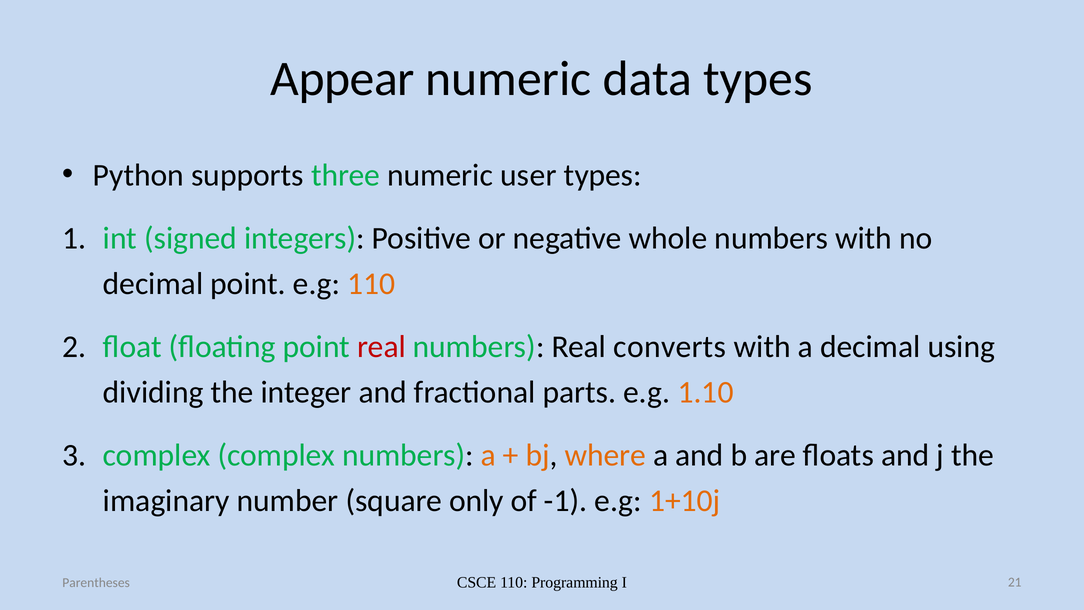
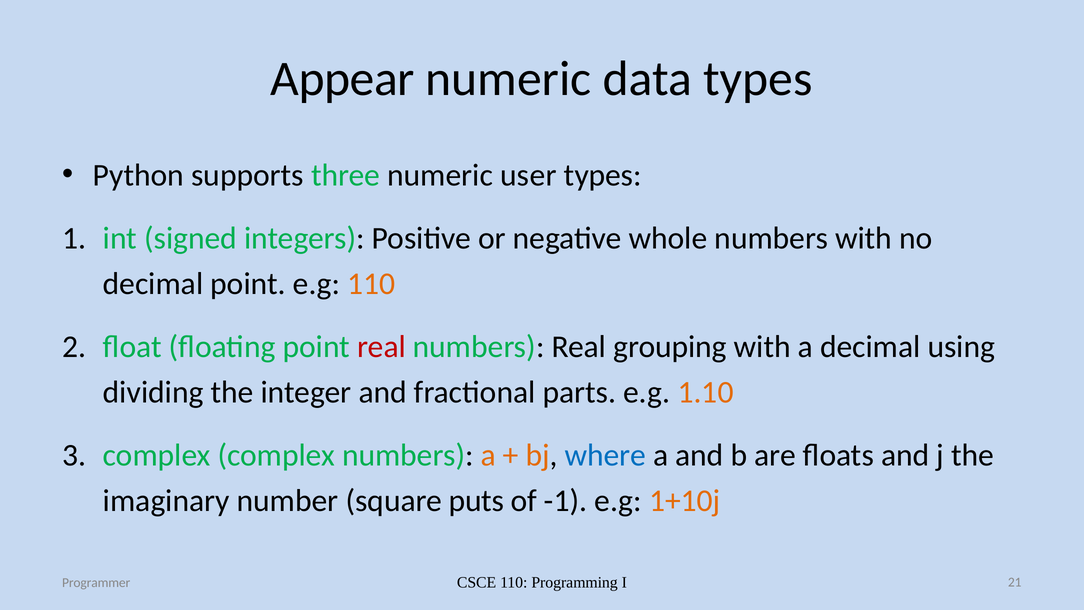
converts: converts -> grouping
where colour: orange -> blue
only: only -> puts
Parentheses: Parentheses -> Programmer
